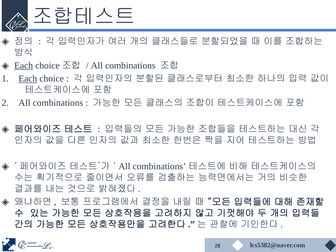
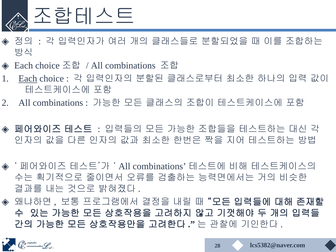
Each at (24, 66) underline: present -> none
